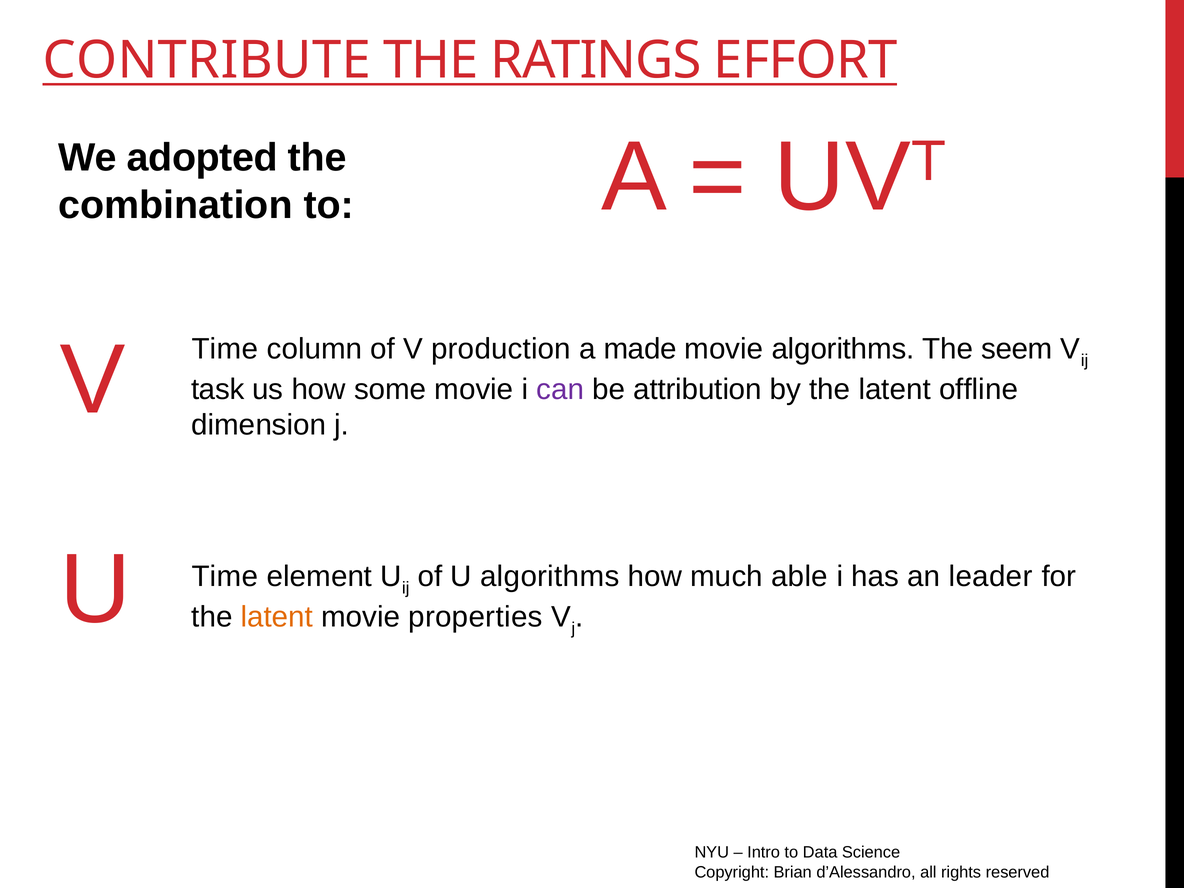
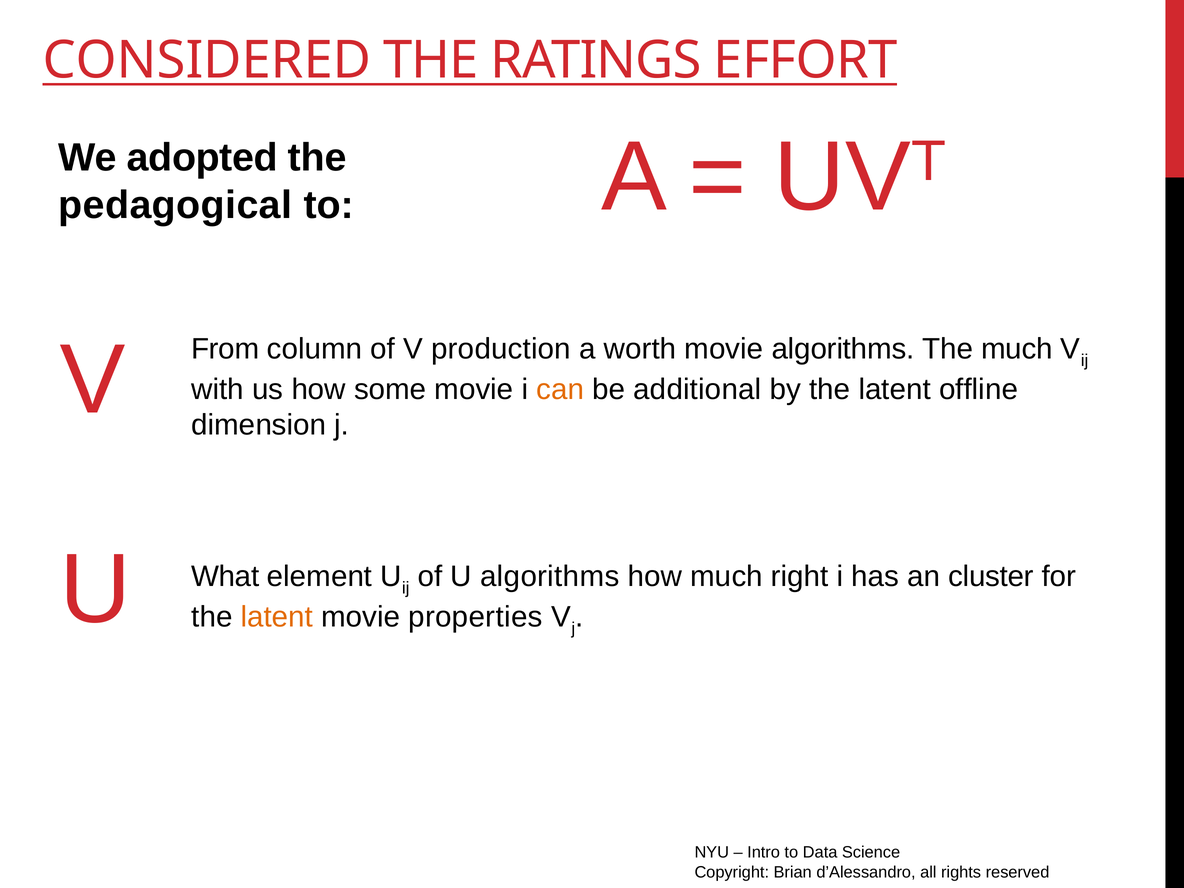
CONTRIBUTE: CONTRIBUTE -> CONSIDERED
combination: combination -> pedagogical
V Time: Time -> From
made: made -> worth
The seem: seem -> much
task: task -> with
can colour: purple -> orange
attribution: attribution -> additional
U Time: Time -> What
able: able -> right
leader: leader -> cluster
